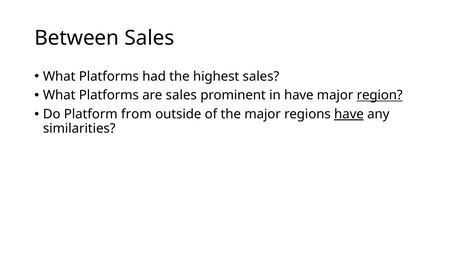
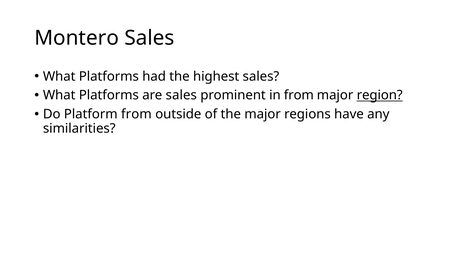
Between: Between -> Montero
in have: have -> from
have at (349, 114) underline: present -> none
